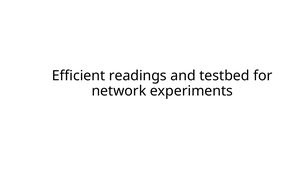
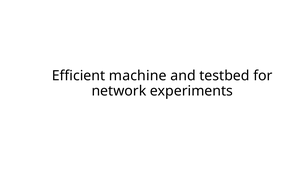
readings: readings -> machine
